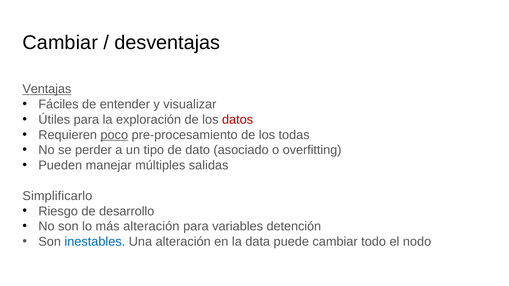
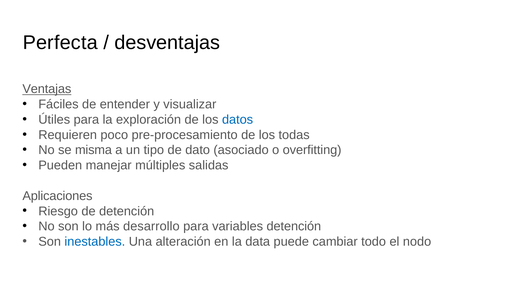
Cambiar at (60, 43): Cambiar -> Perfecta
datos colour: red -> blue
poco underline: present -> none
perder: perder -> misma
Simplificarlo: Simplificarlo -> Aplicaciones
de desarrollo: desarrollo -> detención
más alteración: alteración -> desarrollo
